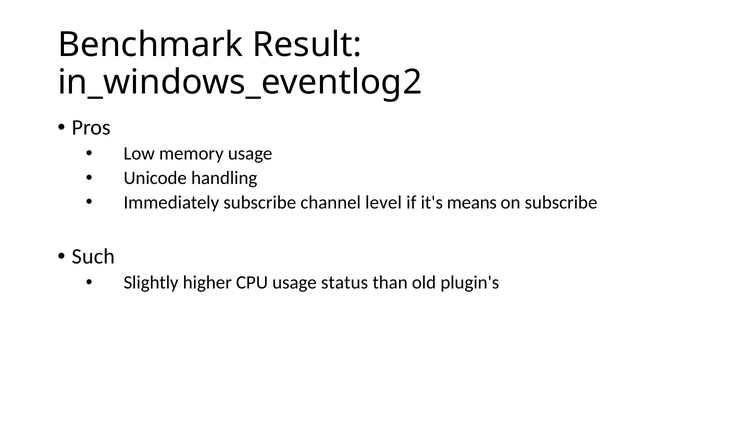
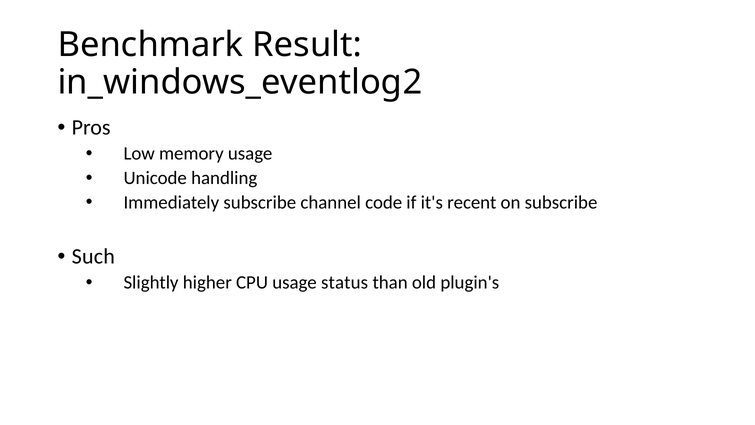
level: level -> code
means: means -> recent
